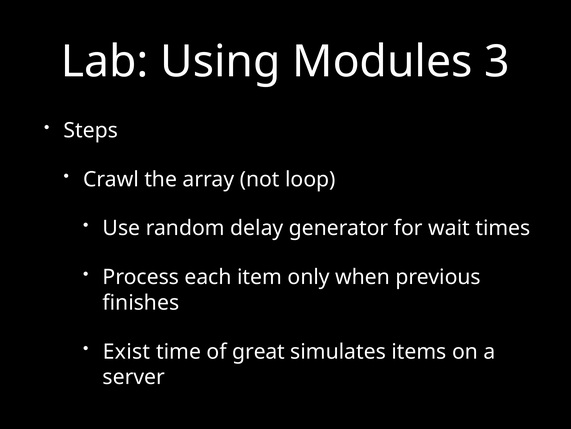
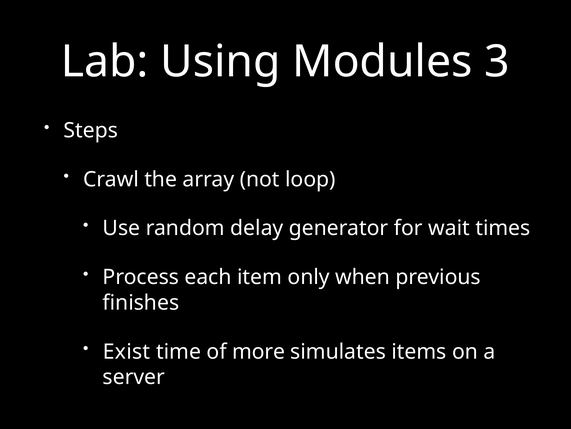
great: great -> more
